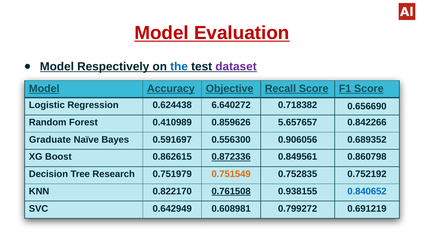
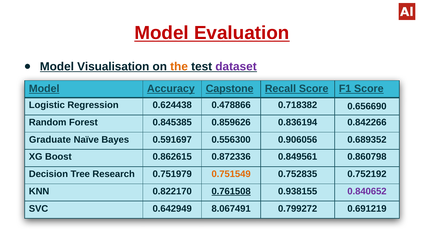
Respectively: Respectively -> Visualisation
the colour: blue -> orange
Objective: Objective -> Capstone
6.640272: 6.640272 -> 0.478866
0.410989: 0.410989 -> 0.845385
5.657657: 5.657657 -> 0.836194
0.872336 underline: present -> none
0.840652 colour: blue -> purple
0.608981: 0.608981 -> 8.067491
